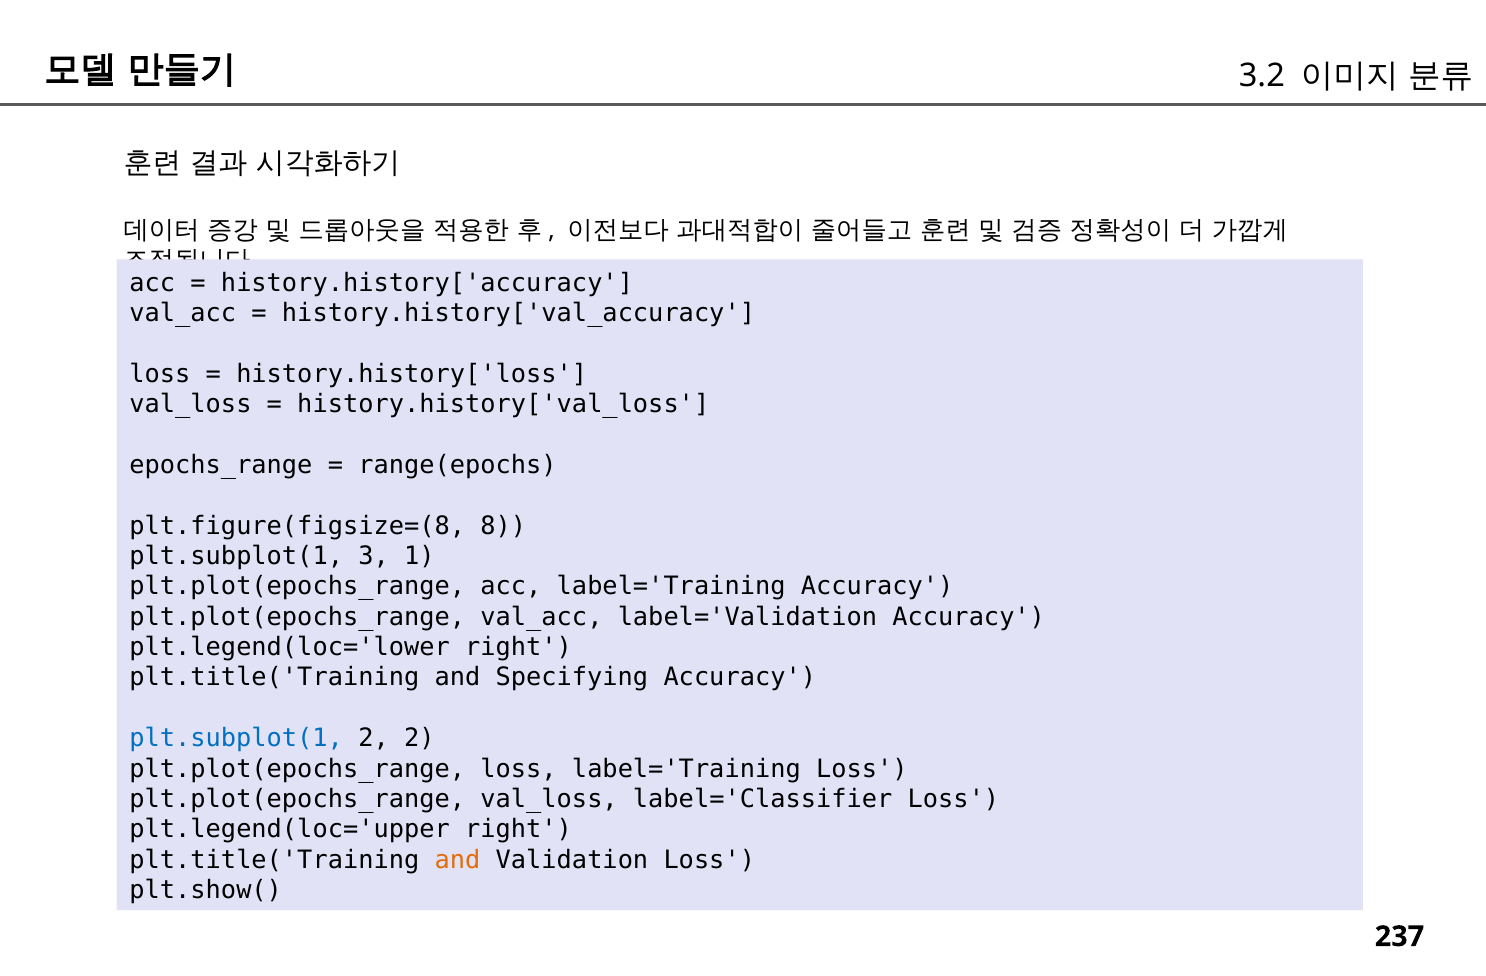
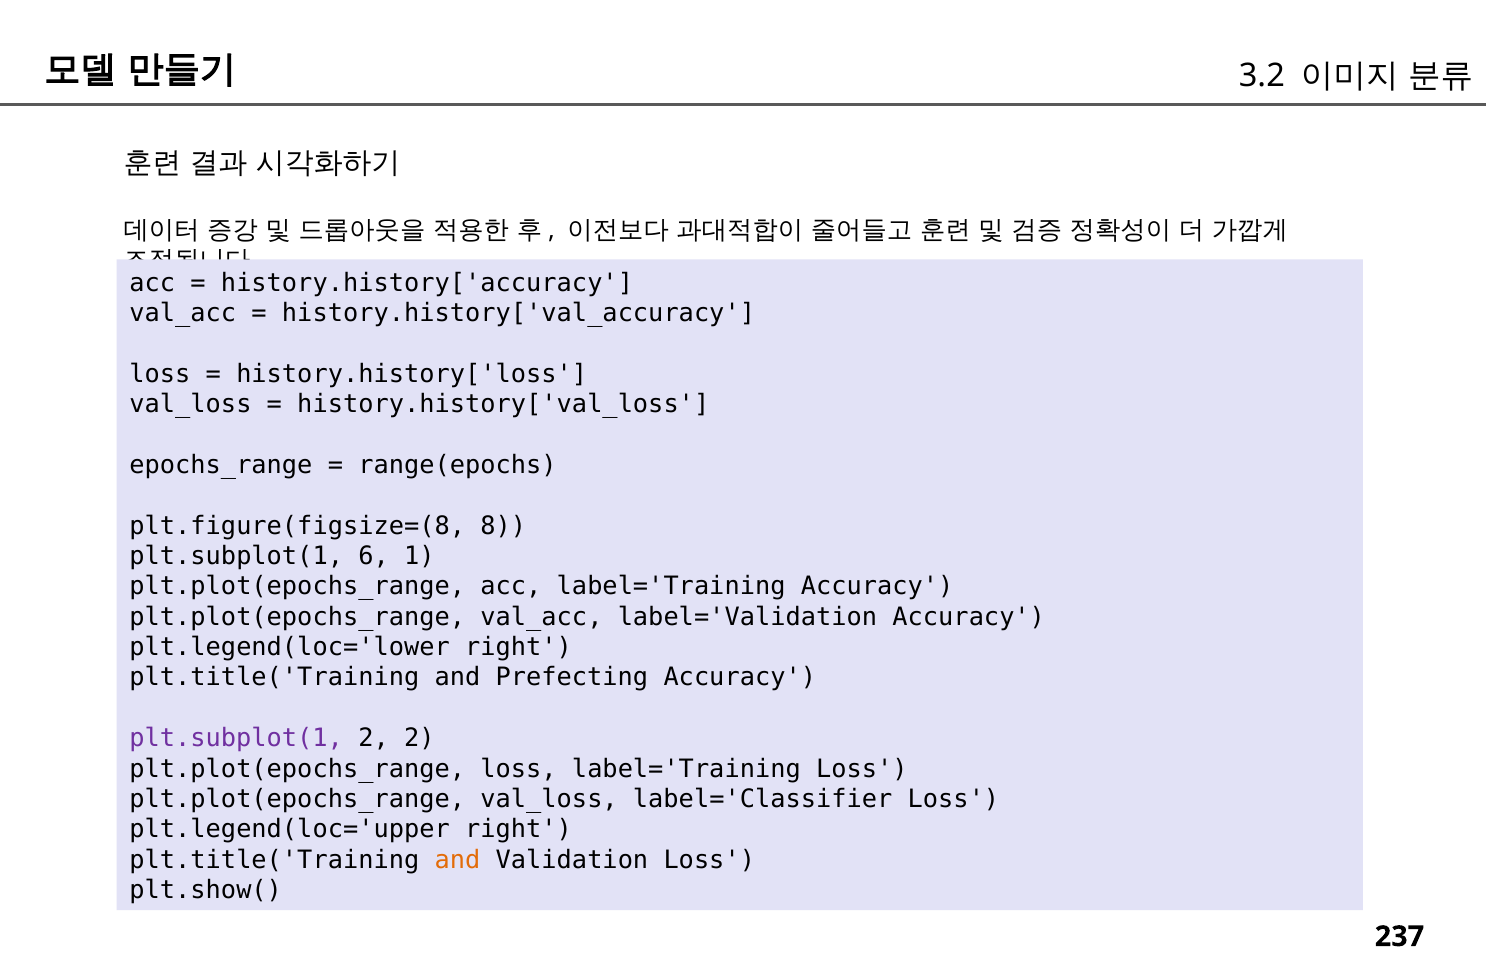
3: 3 -> 6
Specifying: Specifying -> Prefecting
plt.subplot(1 at (236, 738) colour: blue -> purple
